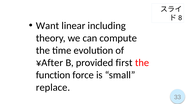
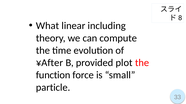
Want: Want -> What
first: first -> plot
replace: replace -> particle
